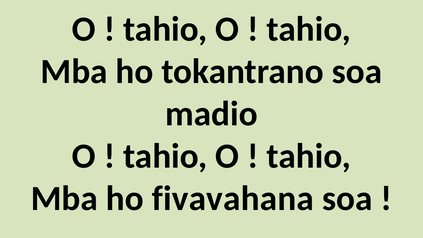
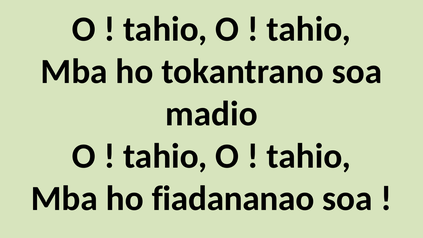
fivavahana: fivavahana -> fiadananao
